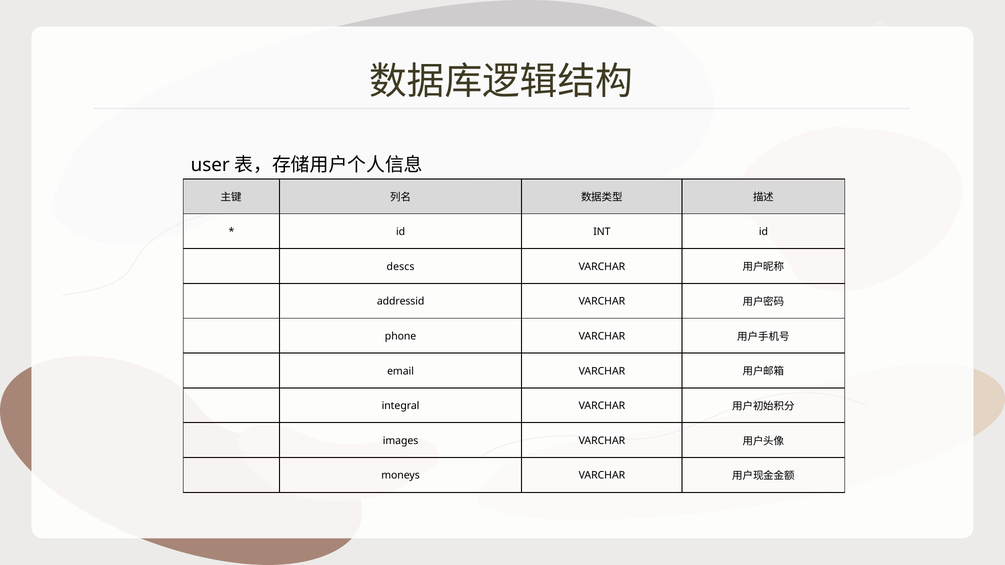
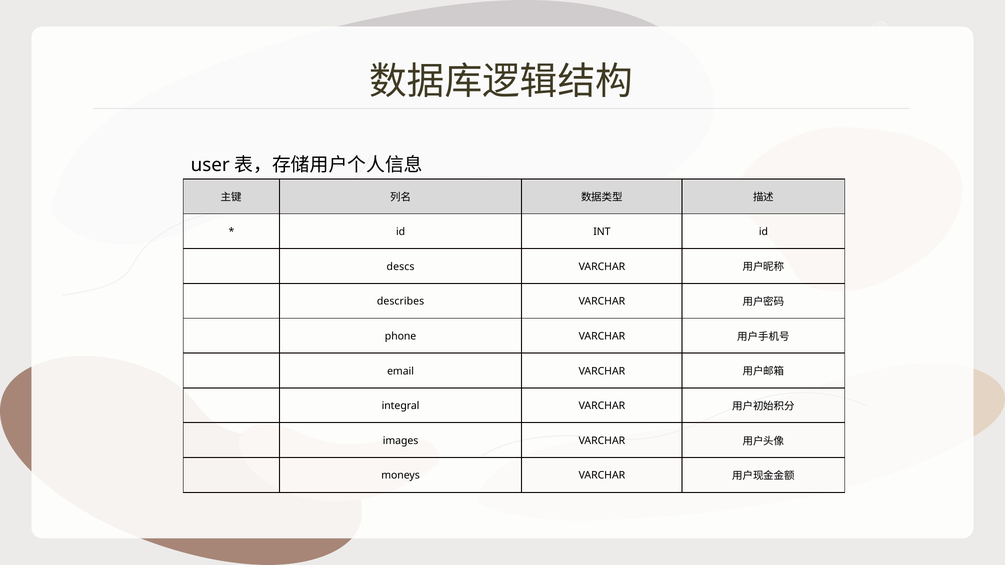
addressid: addressid -> describes
